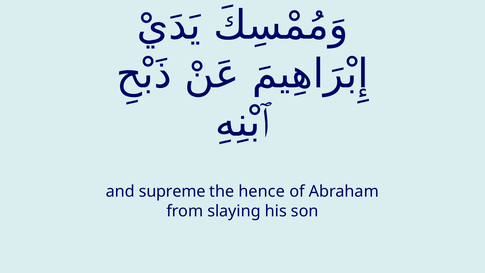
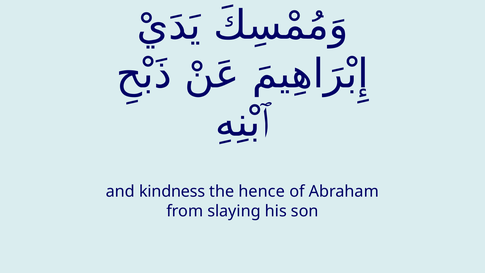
supreme: supreme -> kindness
